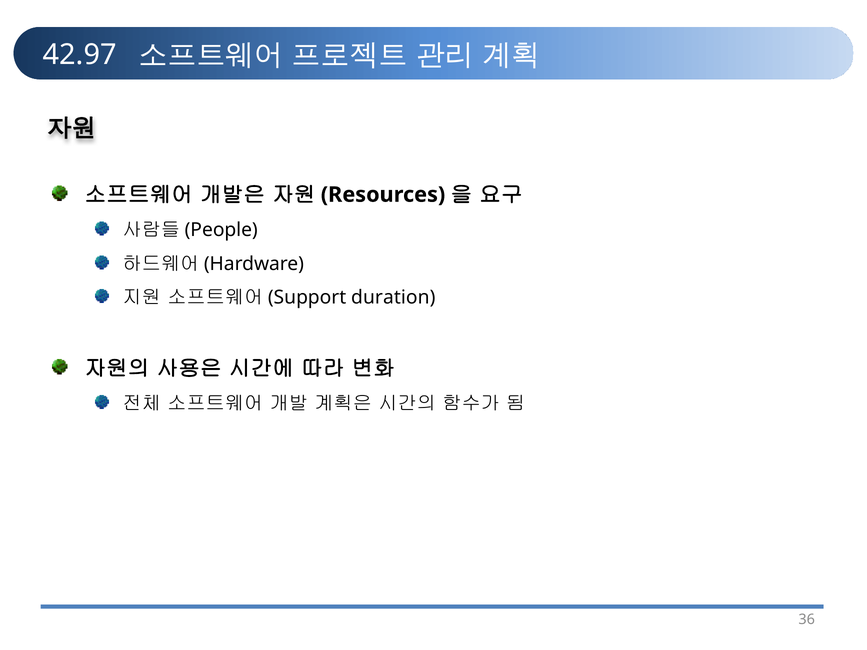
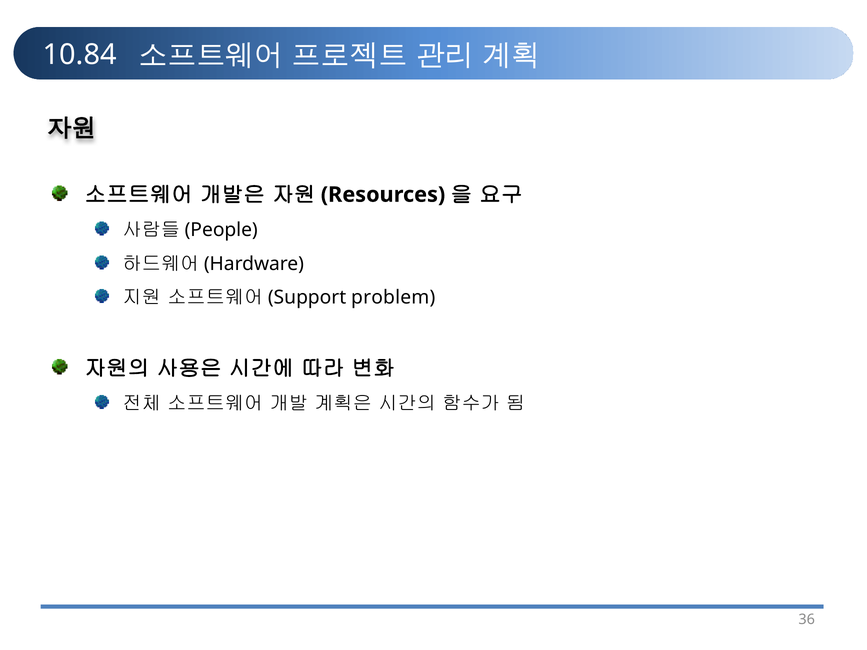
42.97: 42.97 -> 10.84
duration: duration -> problem
